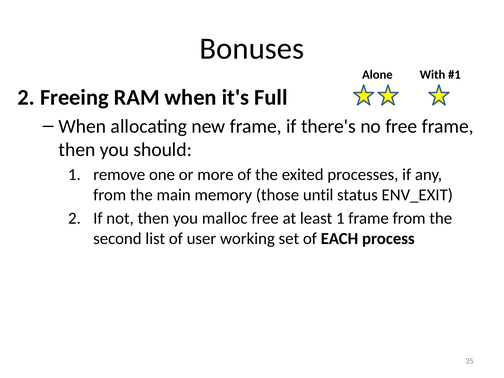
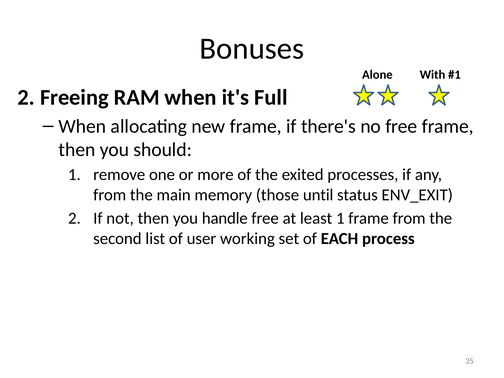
malloc: malloc -> handle
